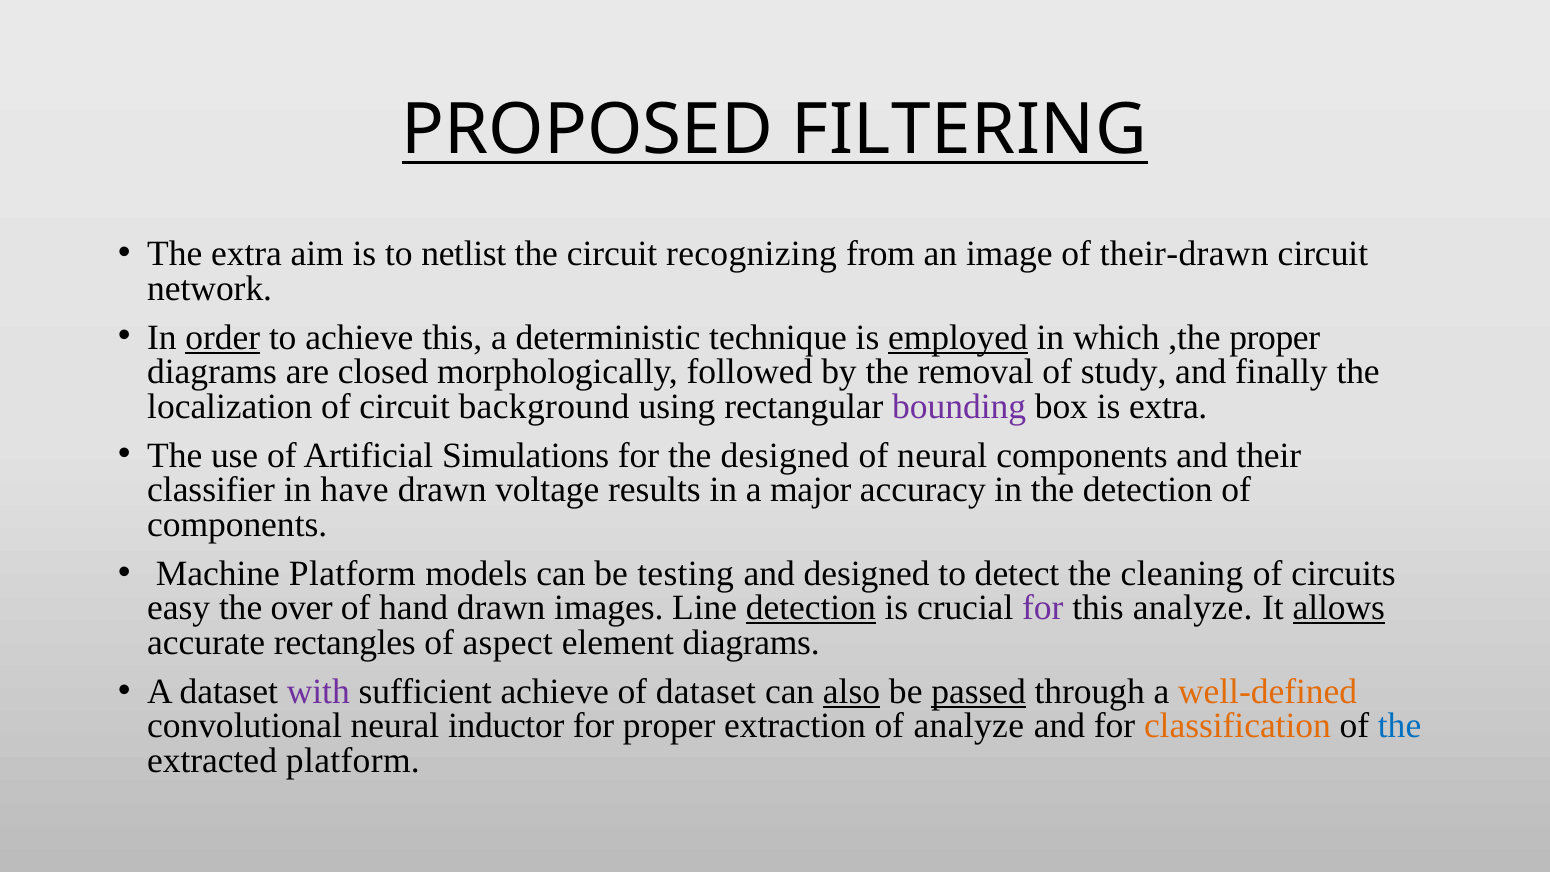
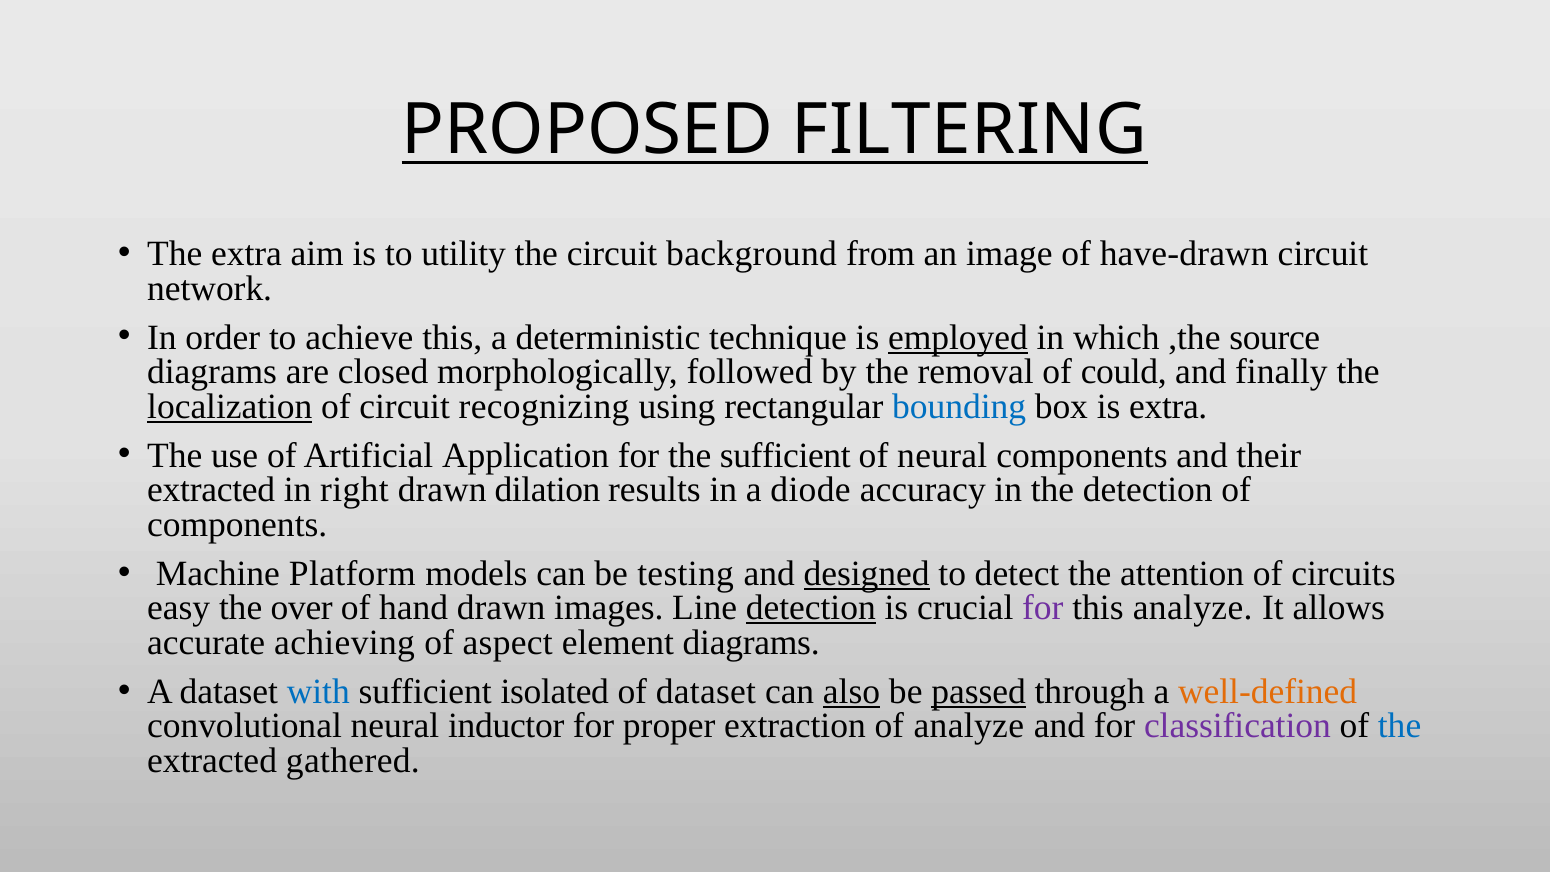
netlist: netlist -> utility
recognizing: recognizing -> background
their-drawn: their-drawn -> have-drawn
order underline: present -> none
,the proper: proper -> source
study: study -> could
localization underline: none -> present
background: background -> recognizing
bounding colour: purple -> blue
Simulations: Simulations -> Application
the designed: designed -> sufficient
classifier at (211, 490): classifier -> extracted
have: have -> right
voltage: voltage -> dilation
major: major -> diode
designed at (867, 573) underline: none -> present
cleaning: cleaning -> attention
allows underline: present -> none
rectangles: rectangles -> achieving
with colour: purple -> blue
sufficient achieve: achieve -> isolated
classification colour: orange -> purple
extracted platform: platform -> gathered
